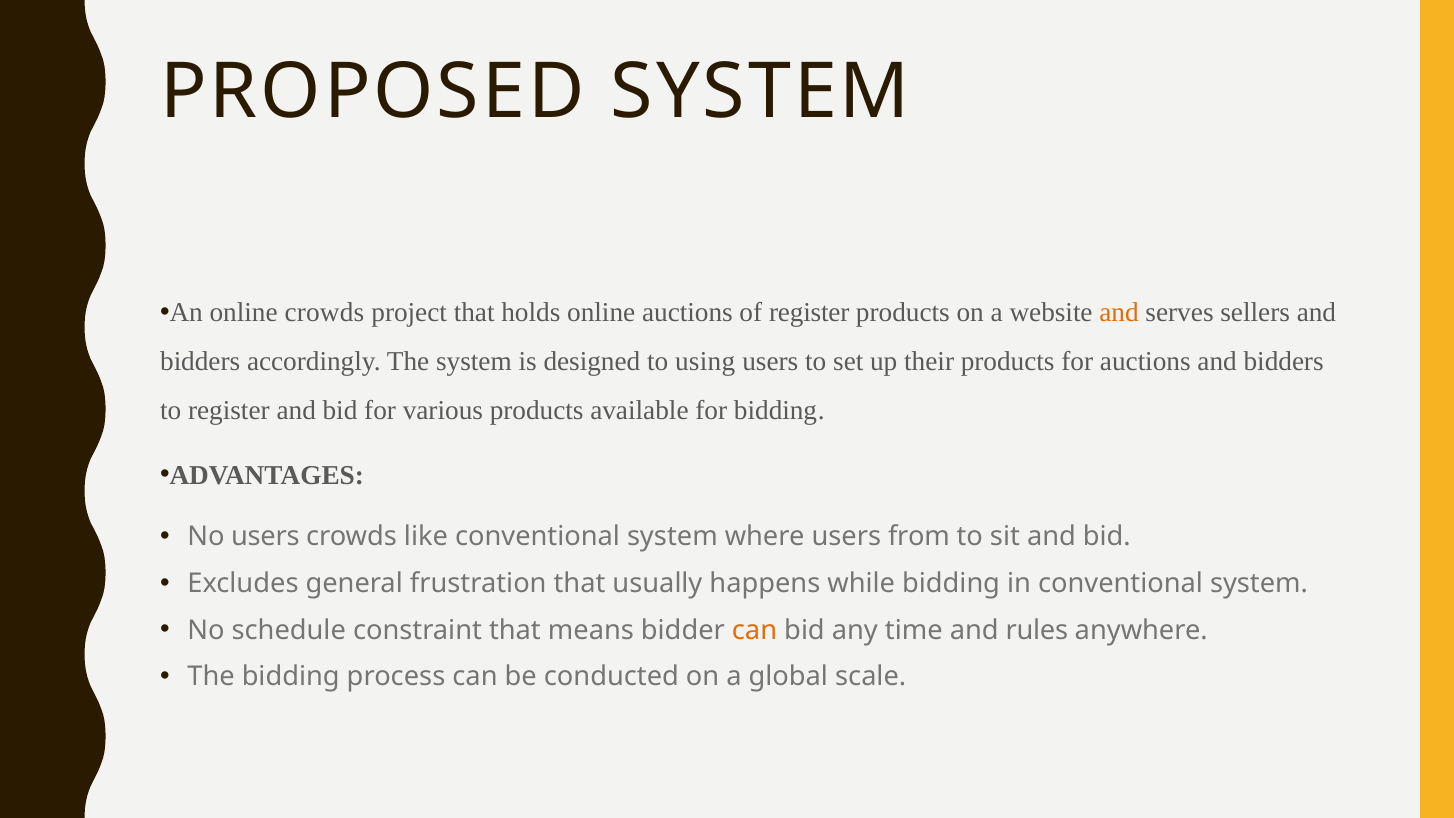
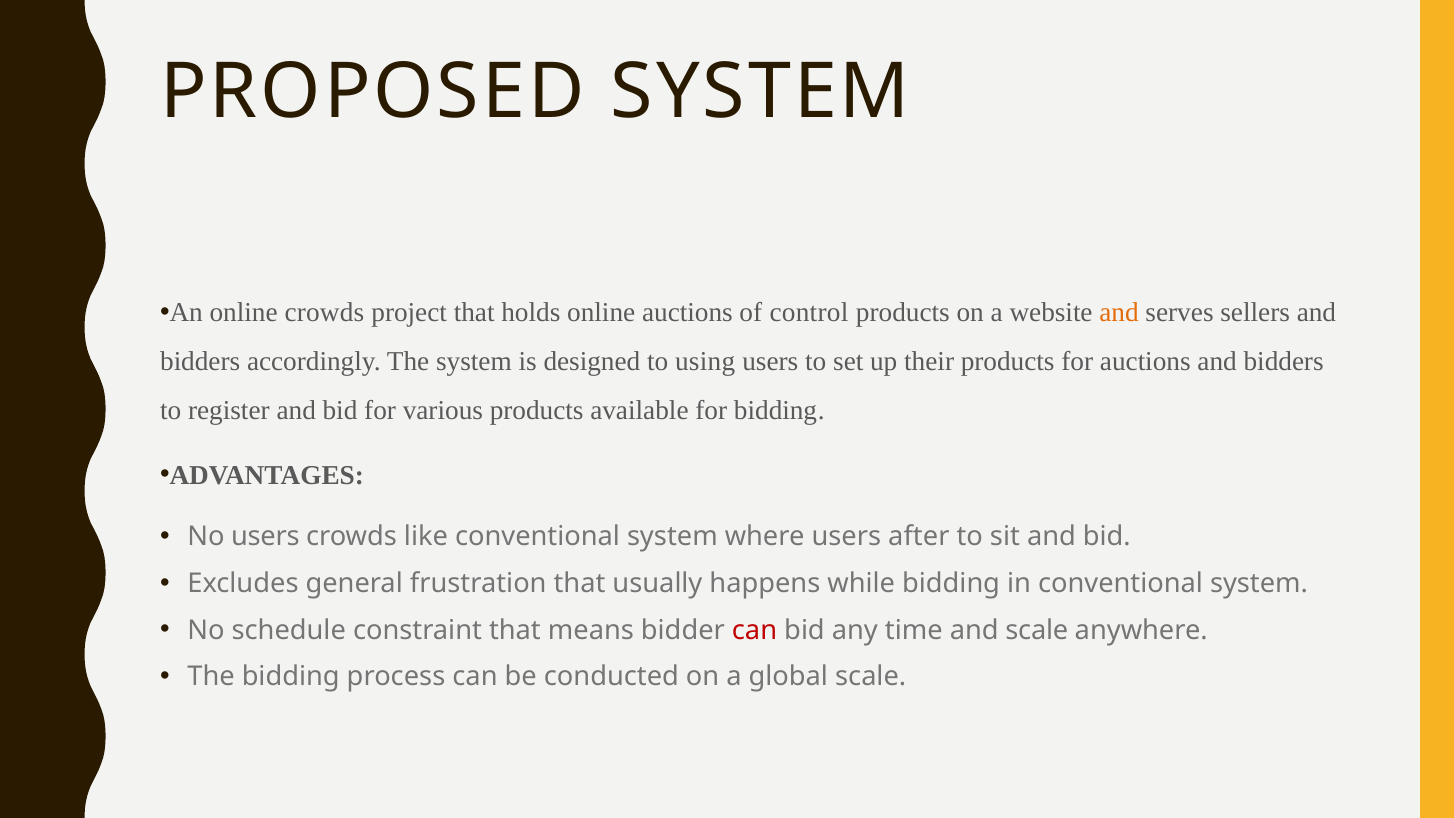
of register: register -> control
from: from -> after
can at (754, 630) colour: orange -> red
and rules: rules -> scale
